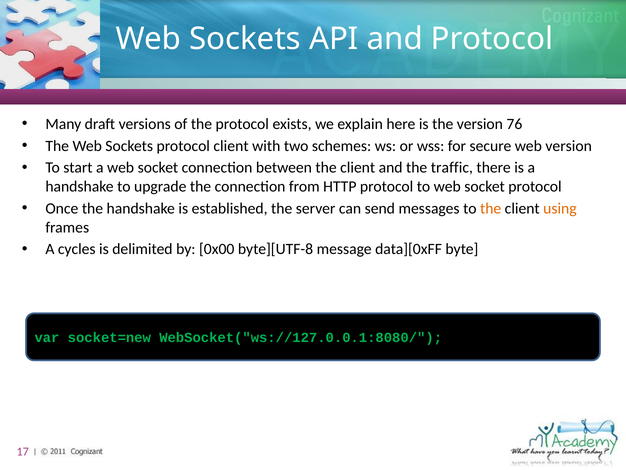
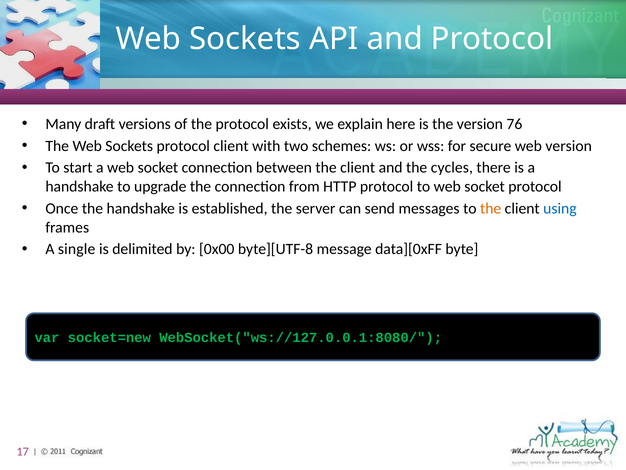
traffic: traffic -> cycles
using colour: orange -> blue
cycles: cycles -> single
